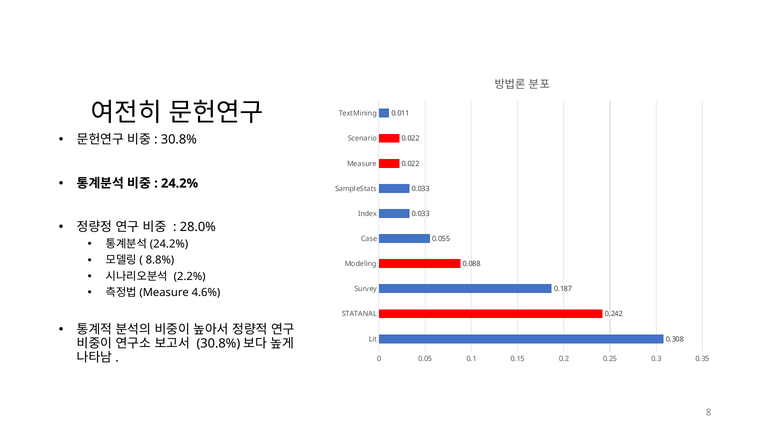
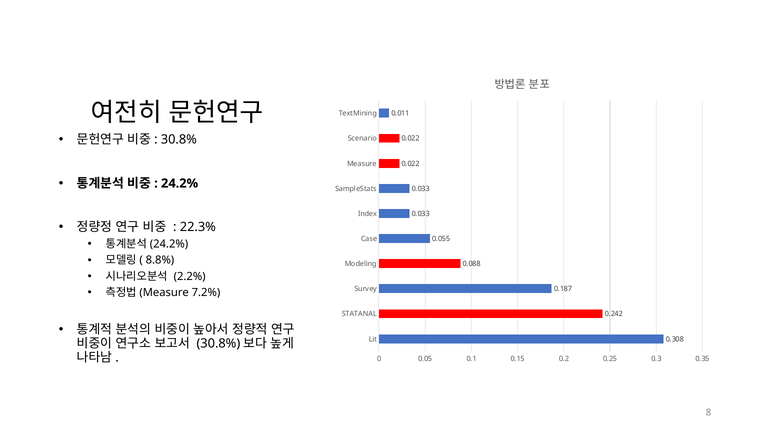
28.0%: 28.0% -> 22.3%
4.6%: 4.6% -> 7.2%
